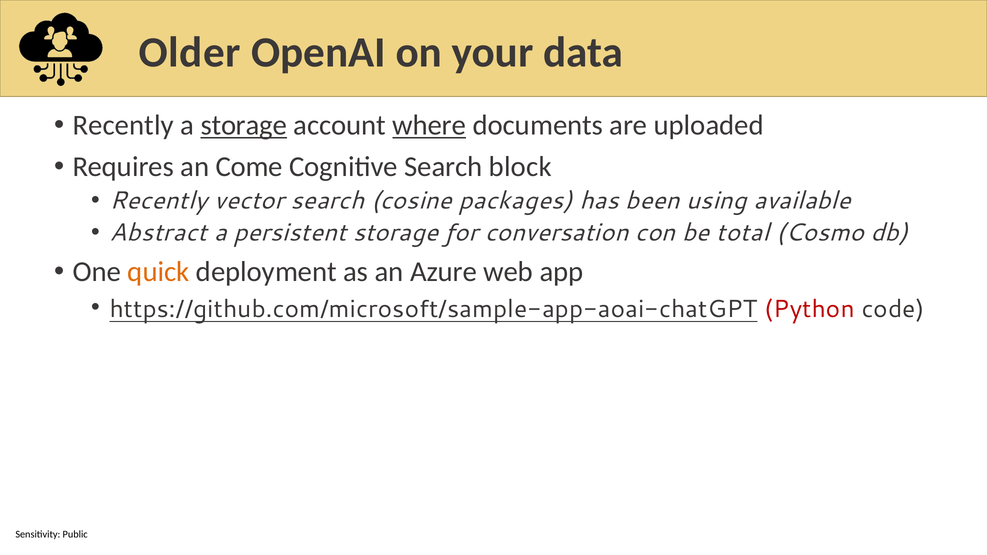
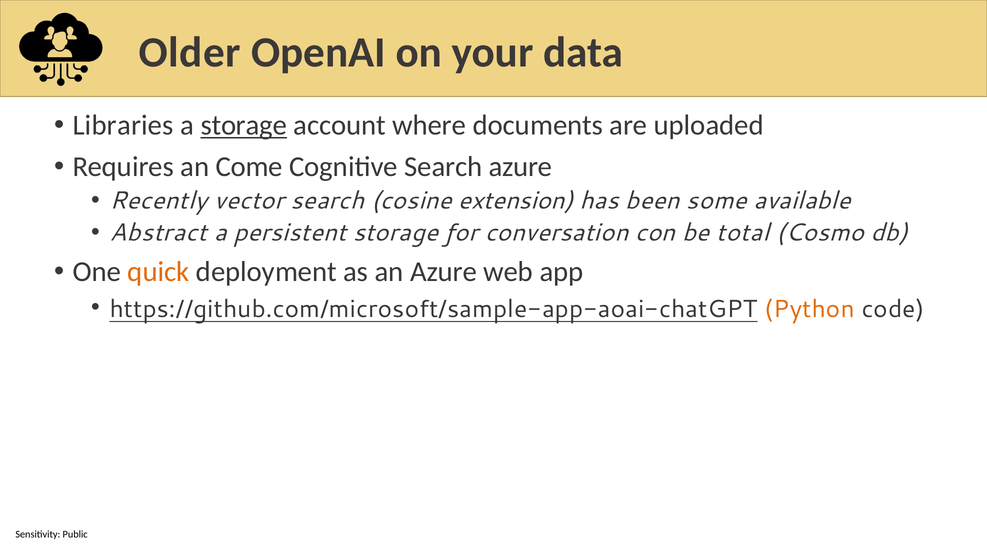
Recently at (123, 125): Recently -> Libraries
where underline: present -> none
Search block: block -> azure
packages: packages -> extension
using: using -> some
Python colour: red -> orange
